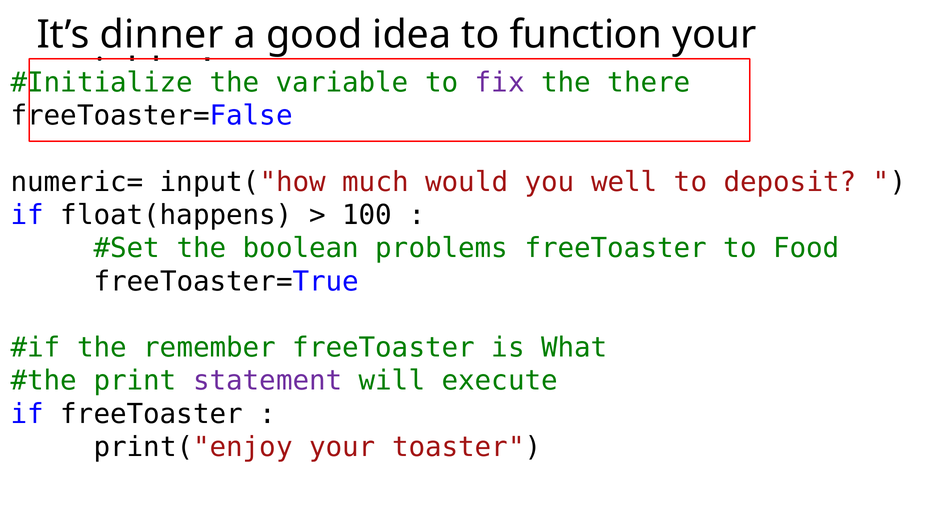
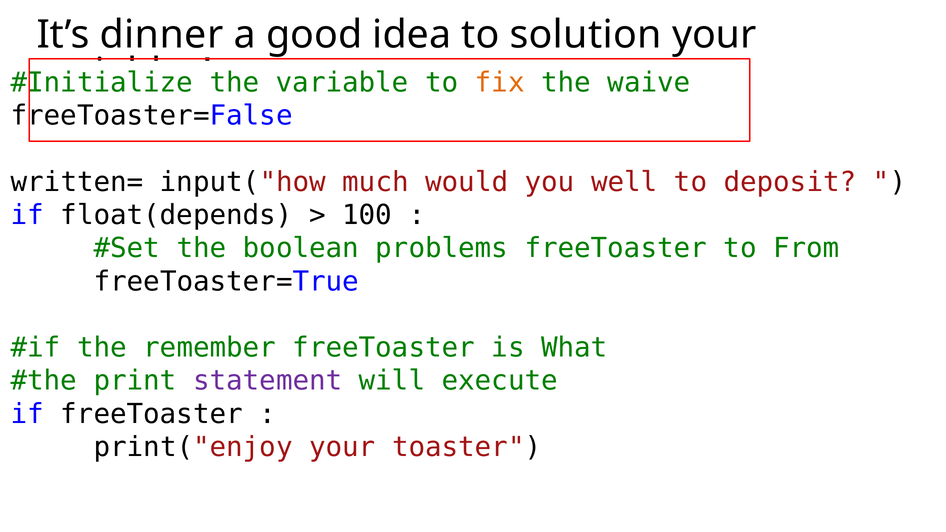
function: function -> solution
fix colour: purple -> orange
there: there -> waive
numeric=: numeric= -> written=
float(happens: float(happens -> float(depends
Food: Food -> From
